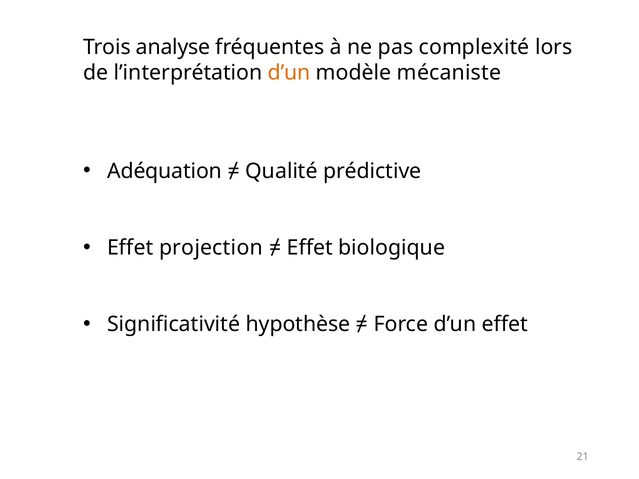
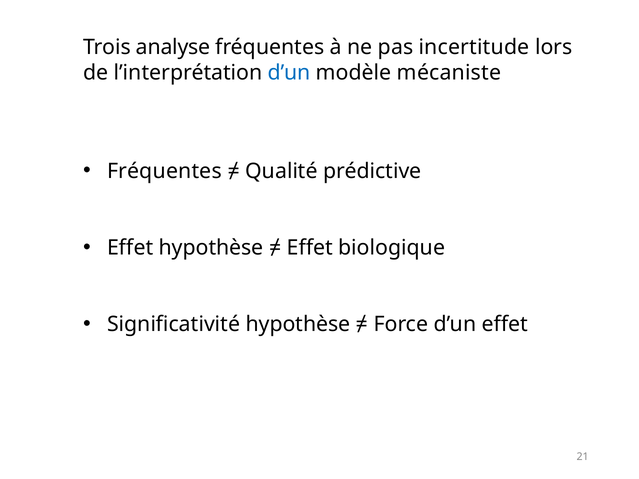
complexité: complexité -> incertitude
d’un at (289, 73) colour: orange -> blue
Adéquation at (165, 171): Adéquation -> Fréquentes
Effet projection: projection -> hypothèse
